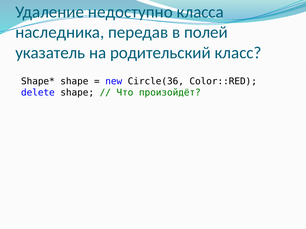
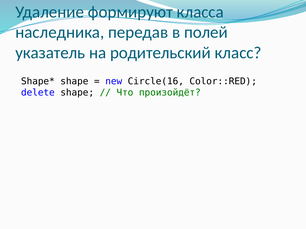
недоступно: недоступно -> формируют
Circle(36: Circle(36 -> Circle(16
